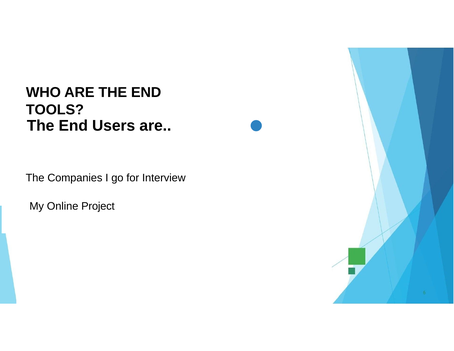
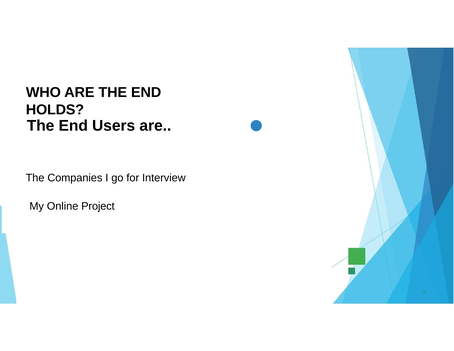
TOOLS: TOOLS -> HOLDS
